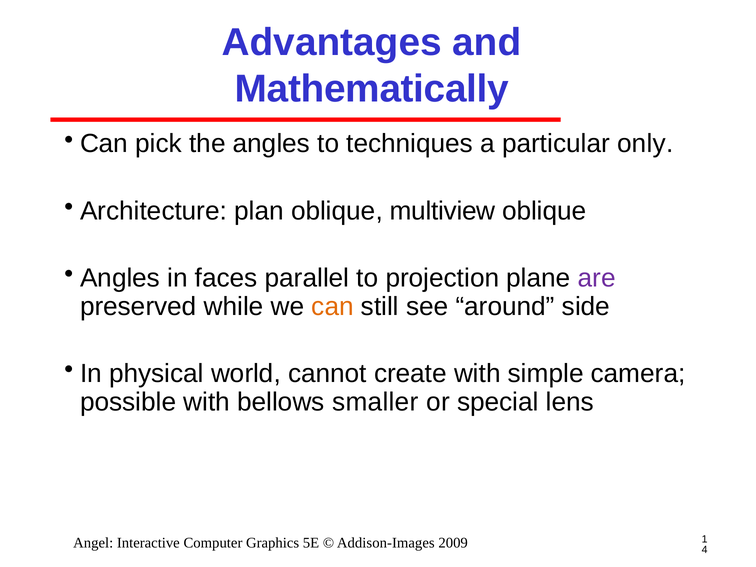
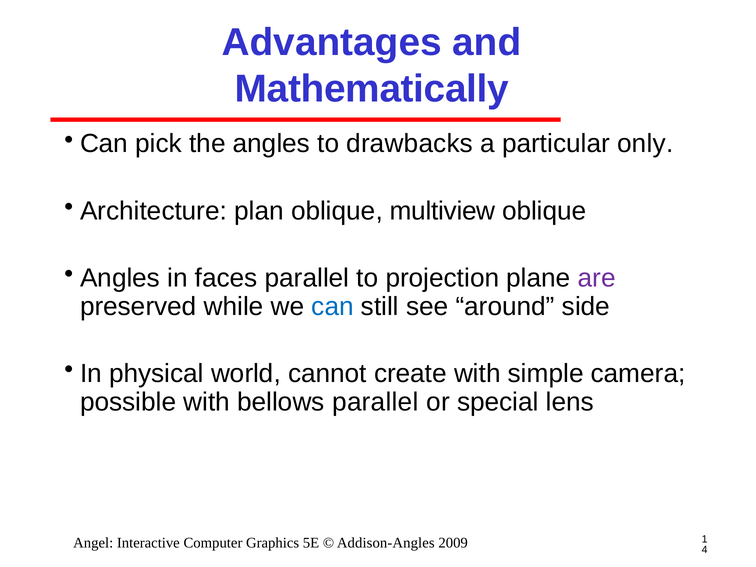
techniques: techniques -> drawbacks
can at (333, 306) colour: orange -> blue
bellows smaller: smaller -> parallel
Addison-Images: Addison-Images -> Addison-Angles
